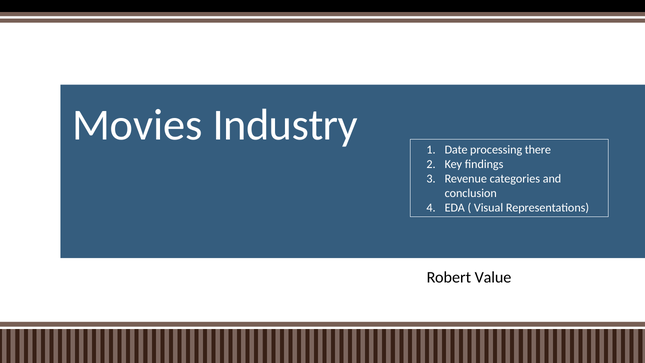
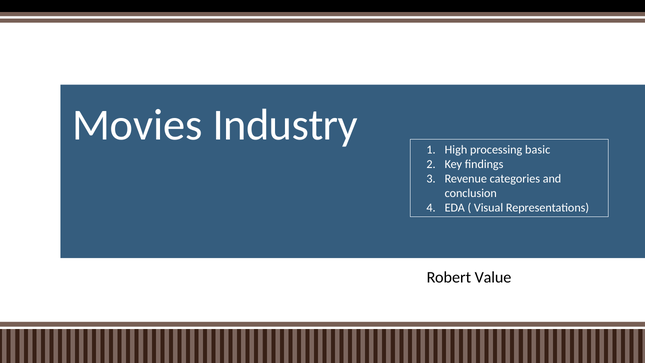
Date: Date -> High
there: there -> basic
